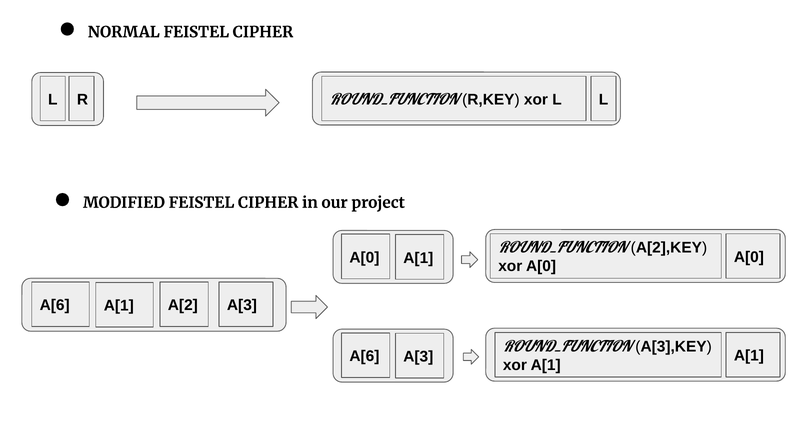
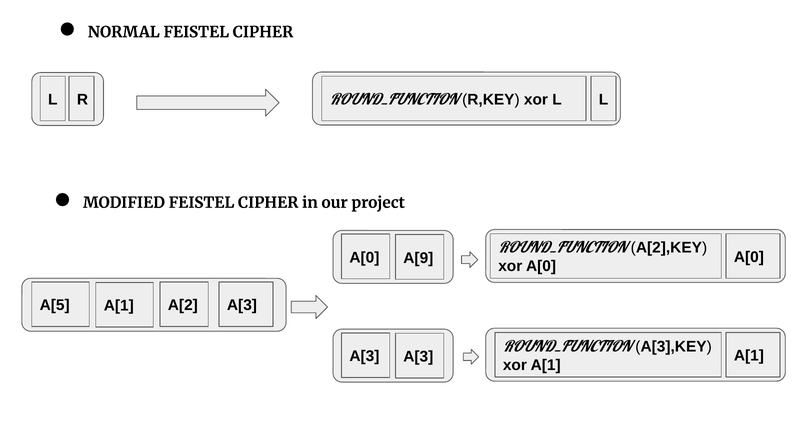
A[0 A[1: A[1 -> A[9
A[6 at (55, 306): A[6 -> A[5
A[6 at (364, 357): A[6 -> A[3
